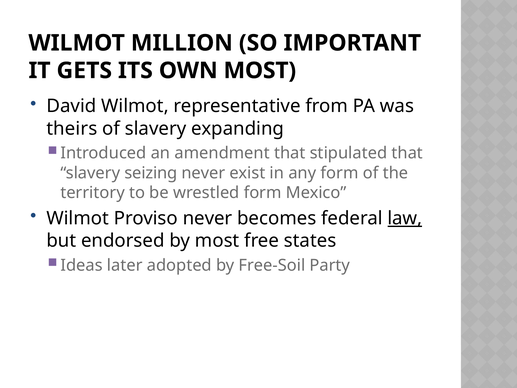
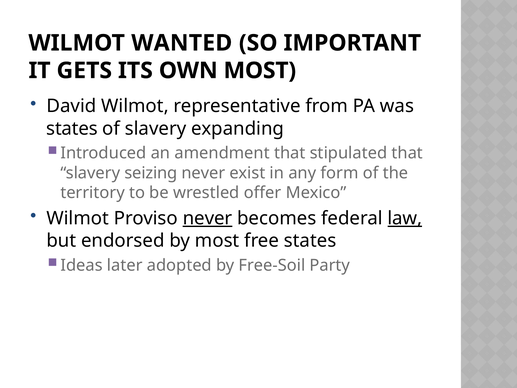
MILLION: MILLION -> WANTED
theirs at (72, 128): theirs -> states
wrestled form: form -> offer
never at (208, 218) underline: none -> present
